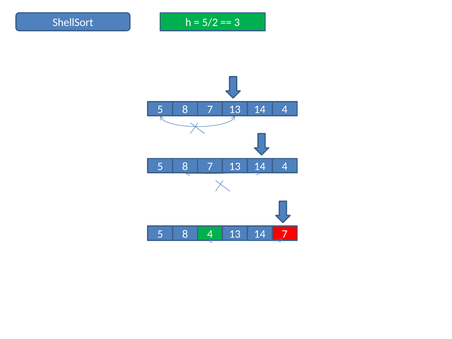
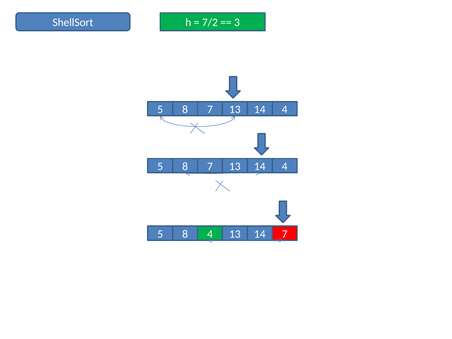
5/2: 5/2 -> 7/2
